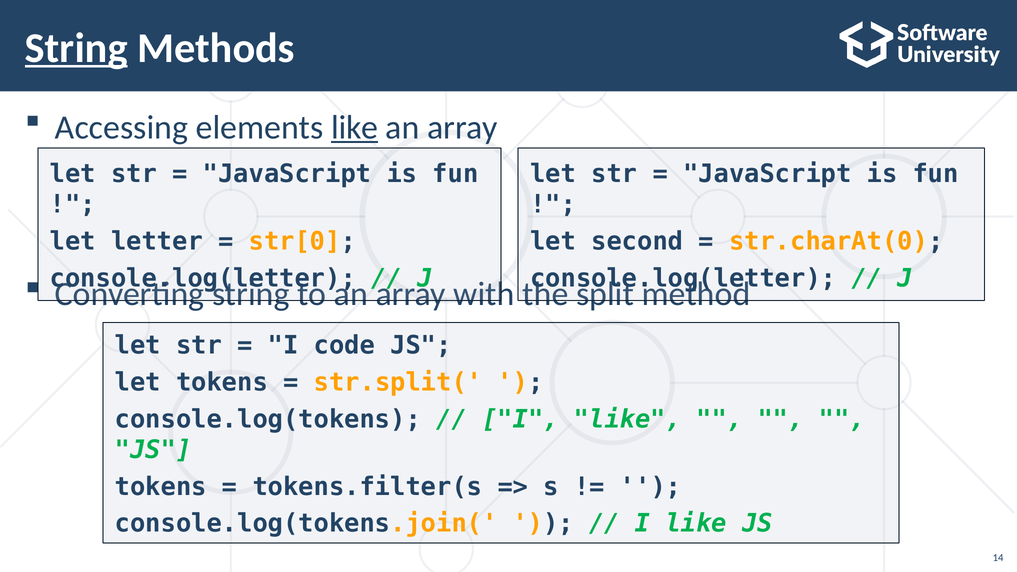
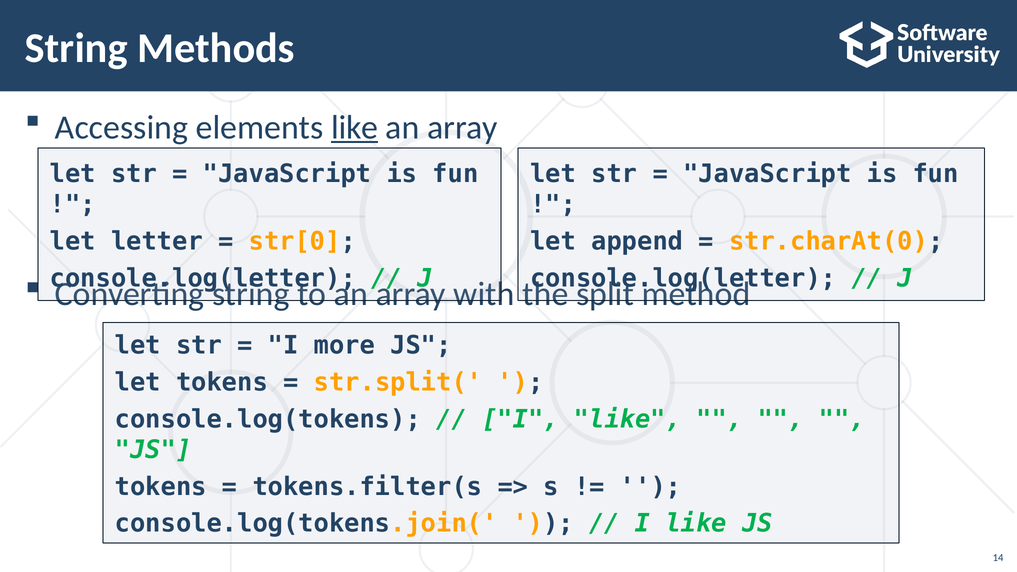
String at (76, 48) underline: present -> none
second: second -> append
code: code -> more
